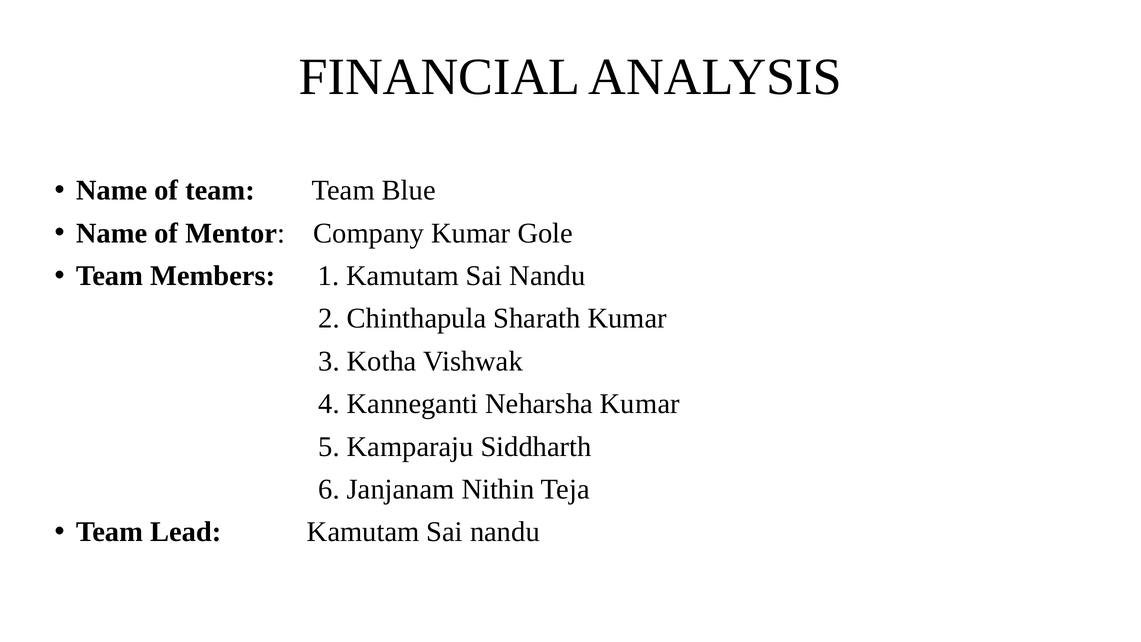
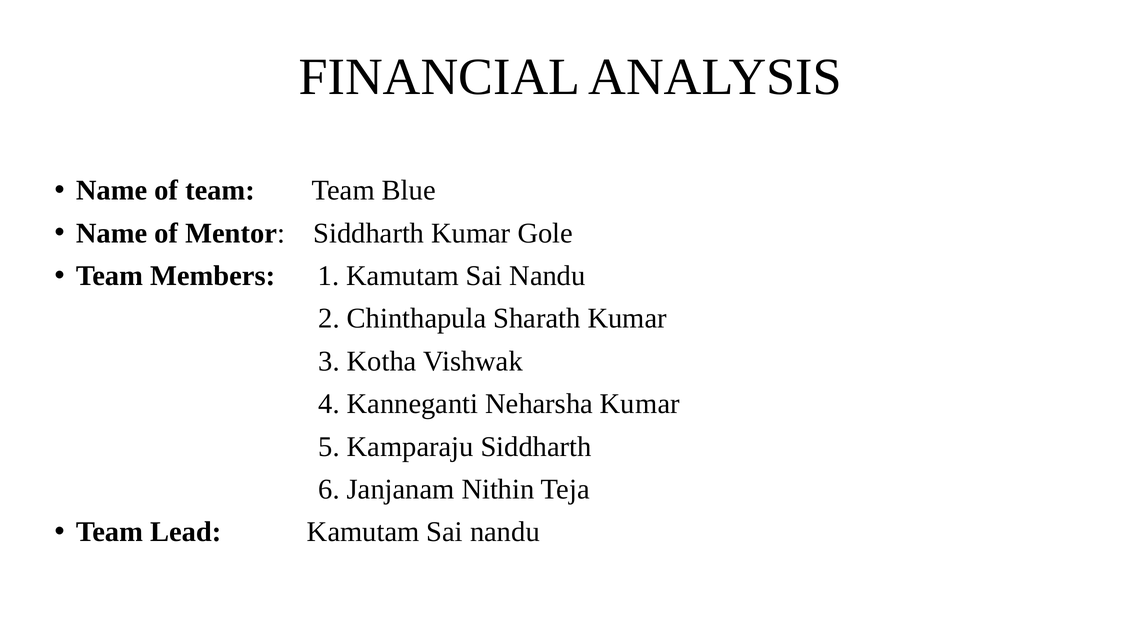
Mentor Company: Company -> Siddharth
